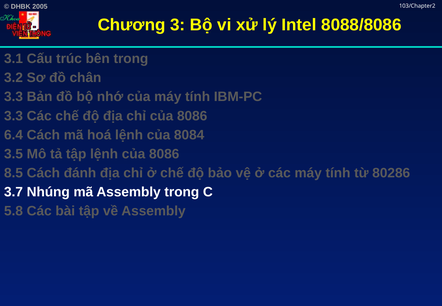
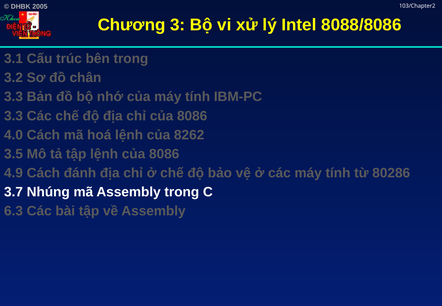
6.4: 6.4 -> 4.0
8084: 8084 -> 8262
8.5: 8.5 -> 4.9
5.8: 5.8 -> 6.3
